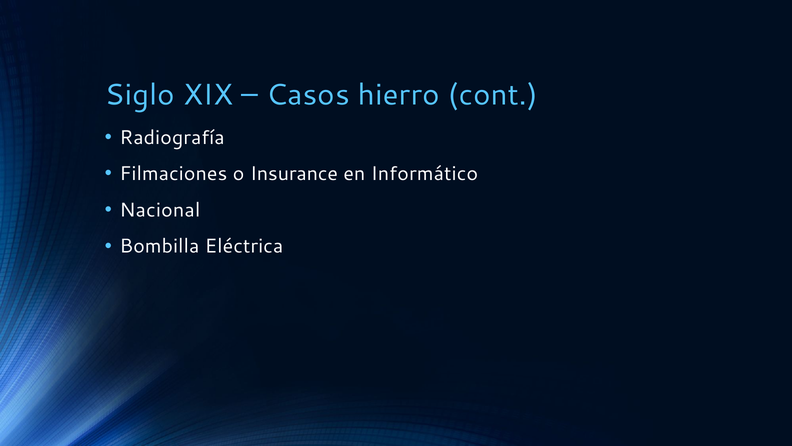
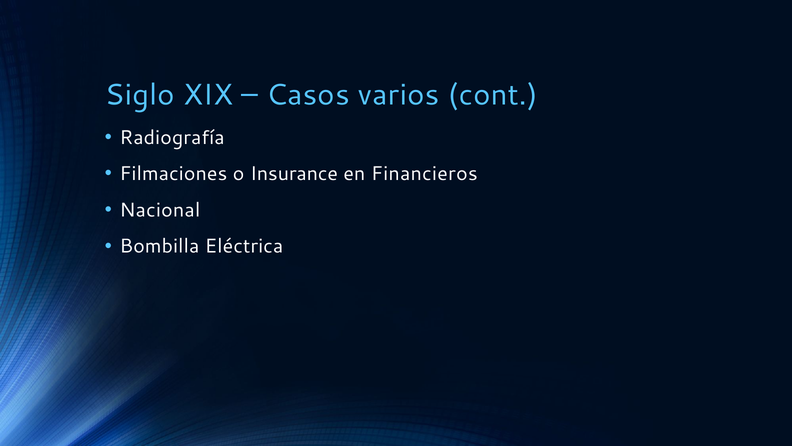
hierro: hierro -> varios
Informático: Informático -> Financieros
